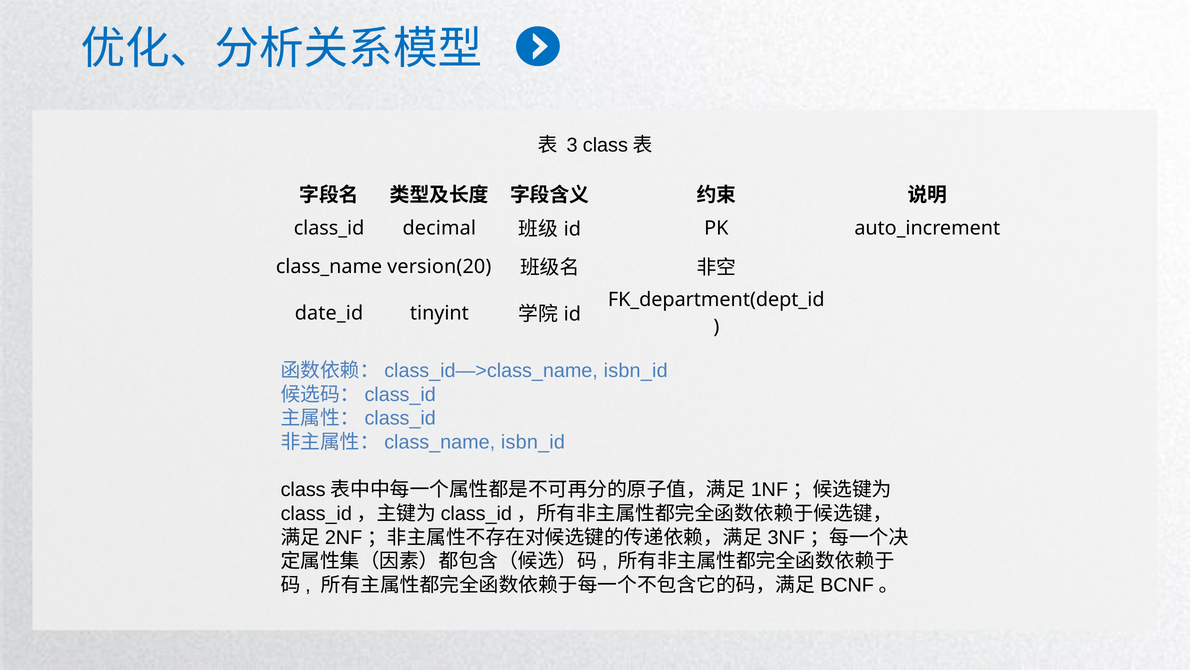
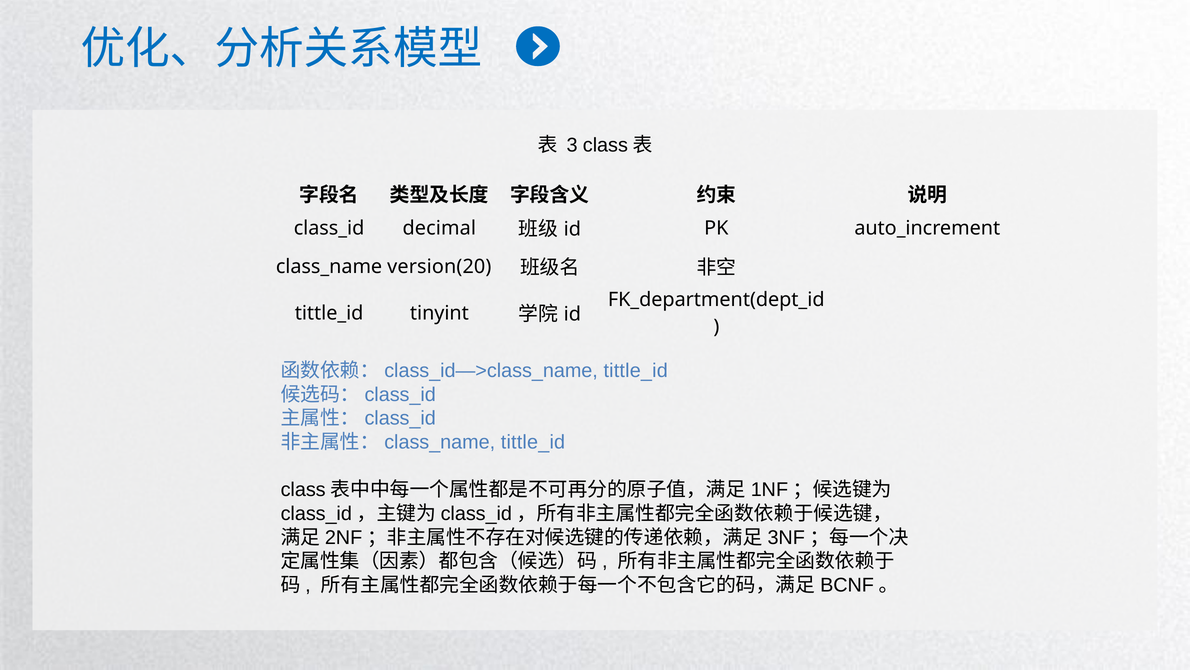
date_id at (329, 313): date_id -> tittle_id
isbn_id at (636, 371): isbn_id -> tittle_id
isbn_id at (533, 442): isbn_id -> tittle_id
